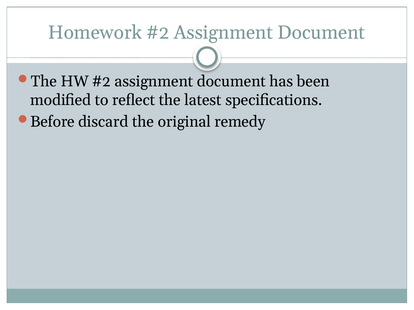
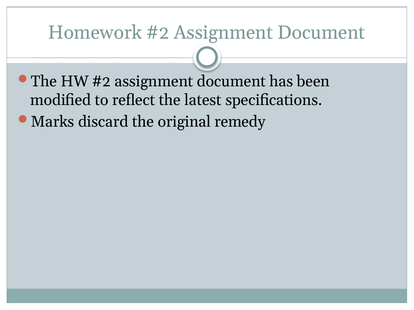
Before: Before -> Marks
